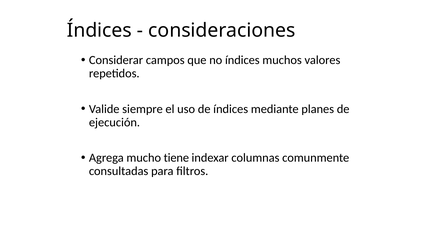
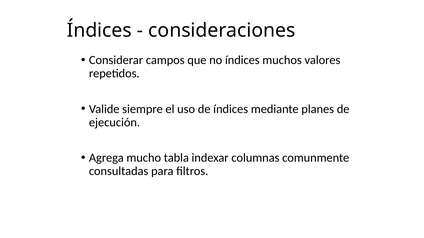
tiene: tiene -> tabla
